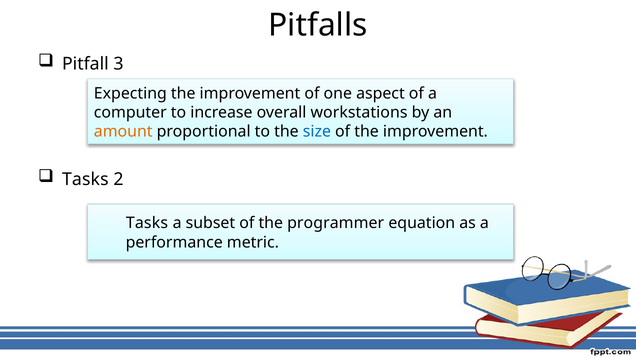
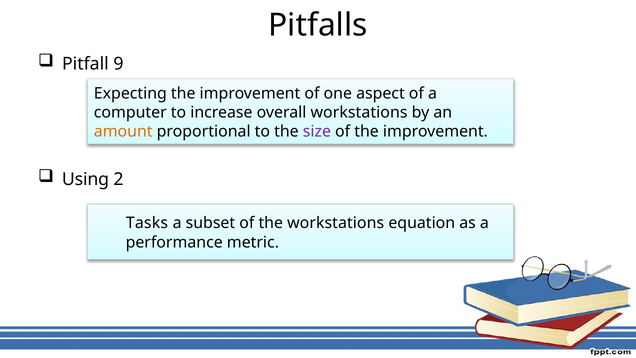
3: 3 -> 9
size colour: blue -> purple
Tasks at (85, 179): Tasks -> Using
the programmer: programmer -> workstations
